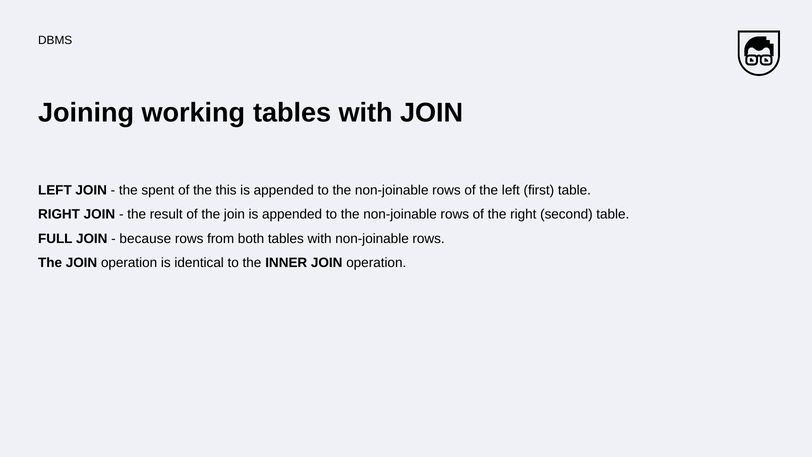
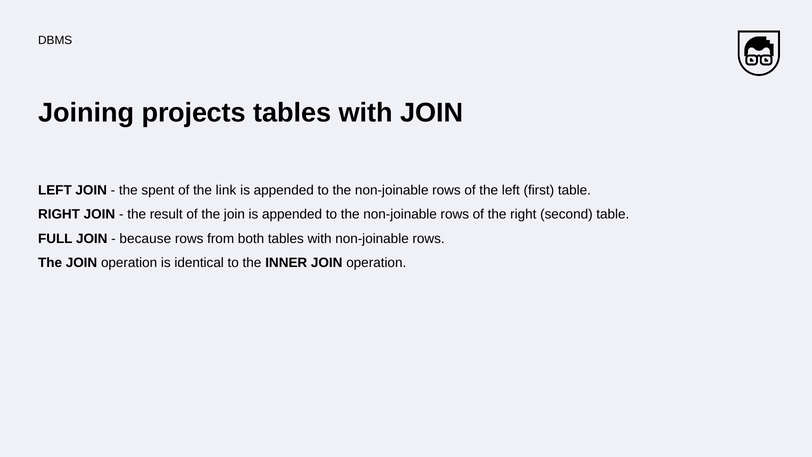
working: working -> projects
this: this -> link
